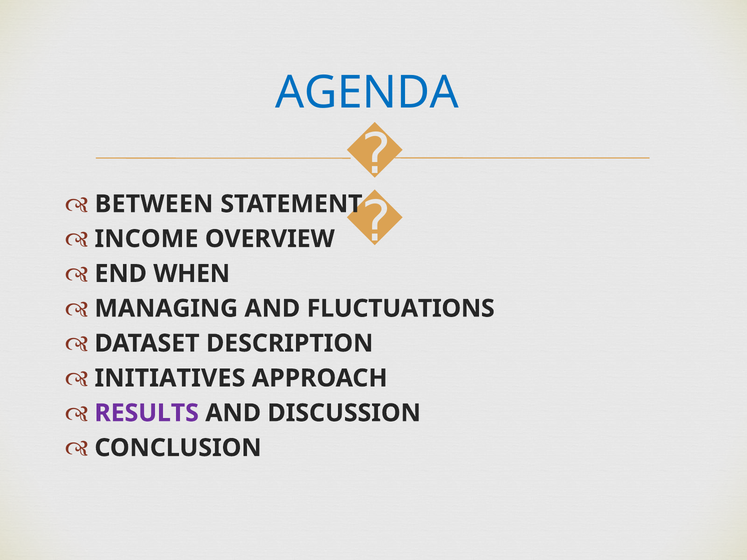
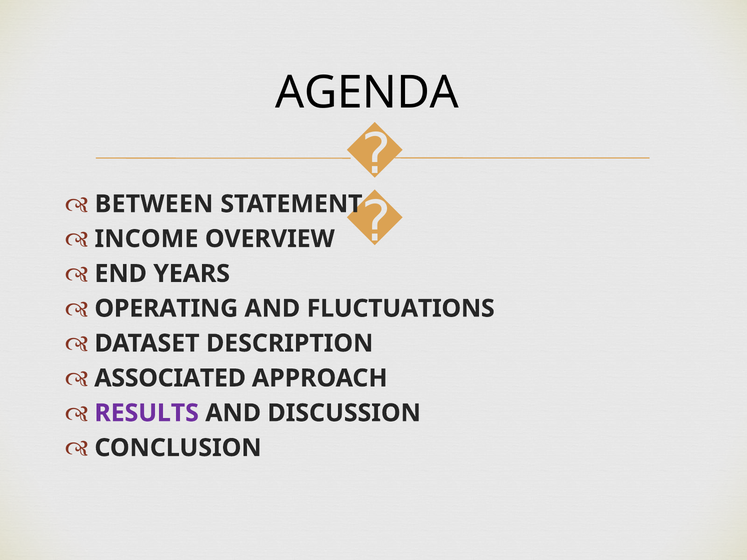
AGENDA colour: blue -> black
WHEN: WHEN -> YEARS
MANAGING: MANAGING -> OPERATING
INITIATIVES: INITIATIVES -> ASSOCIATED
